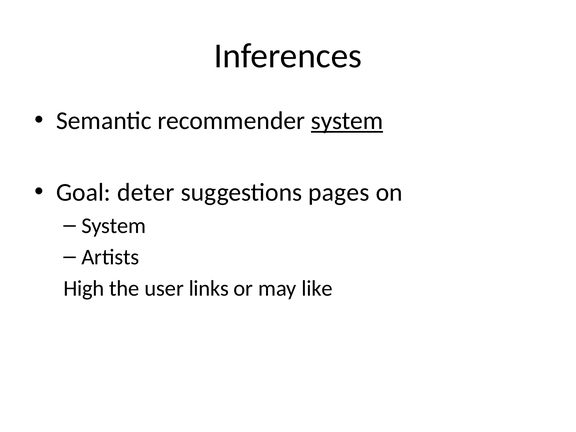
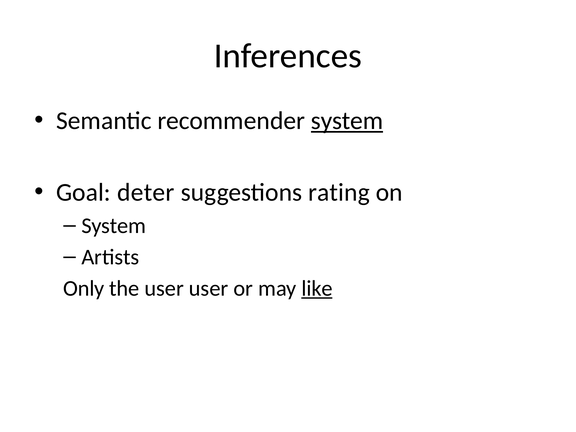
pages: pages -> rating
High: High -> Only
user links: links -> user
like underline: none -> present
